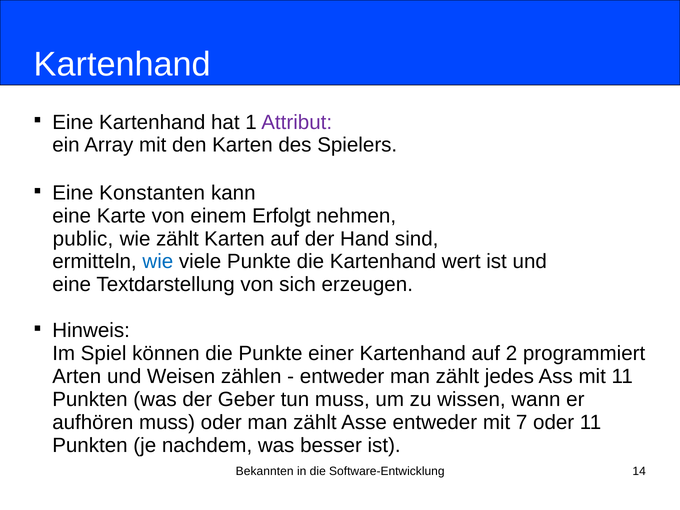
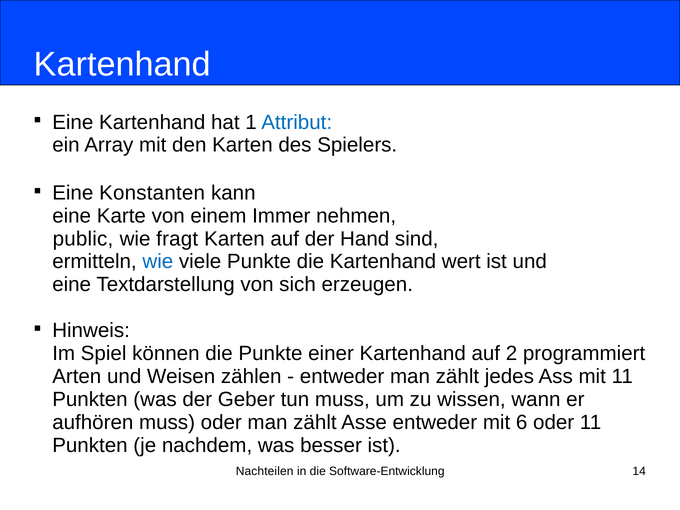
Attribut colour: purple -> blue
Erfolgt: Erfolgt -> Immer
wie zählt: zählt -> fragt
7: 7 -> 6
Bekannten: Bekannten -> Nachteilen
